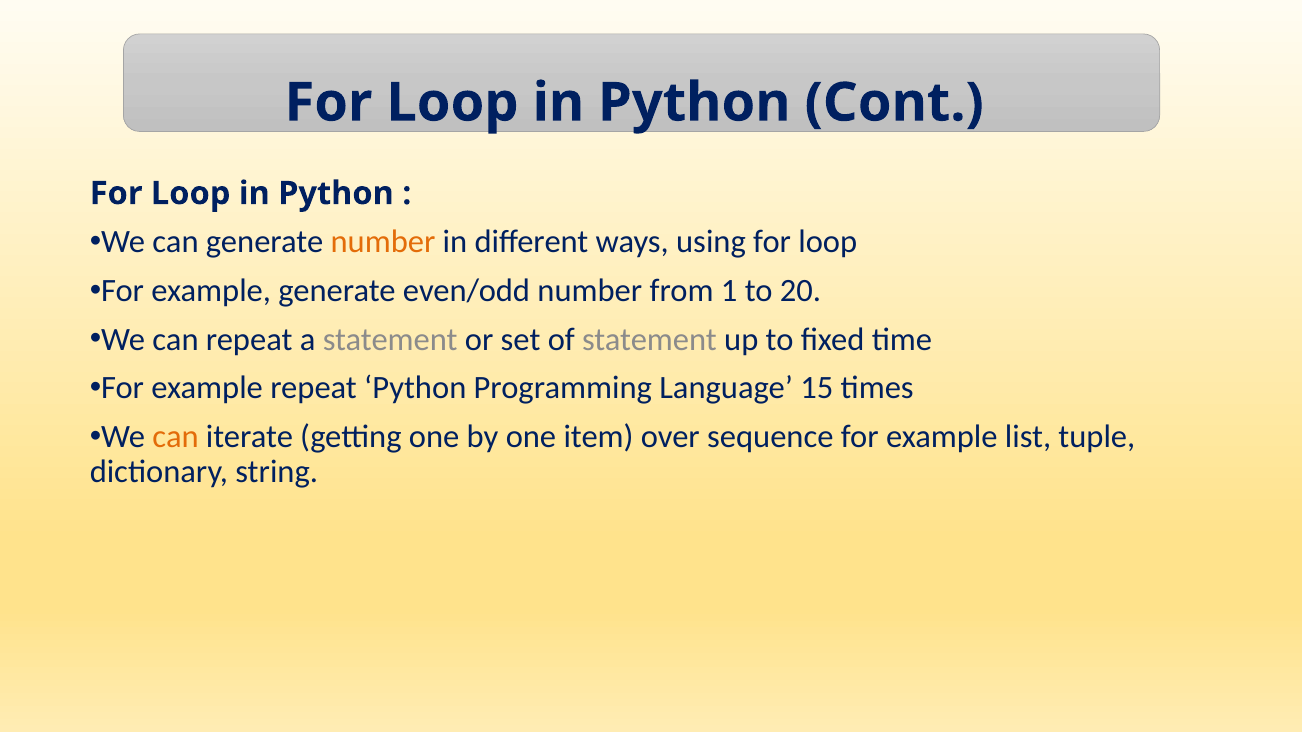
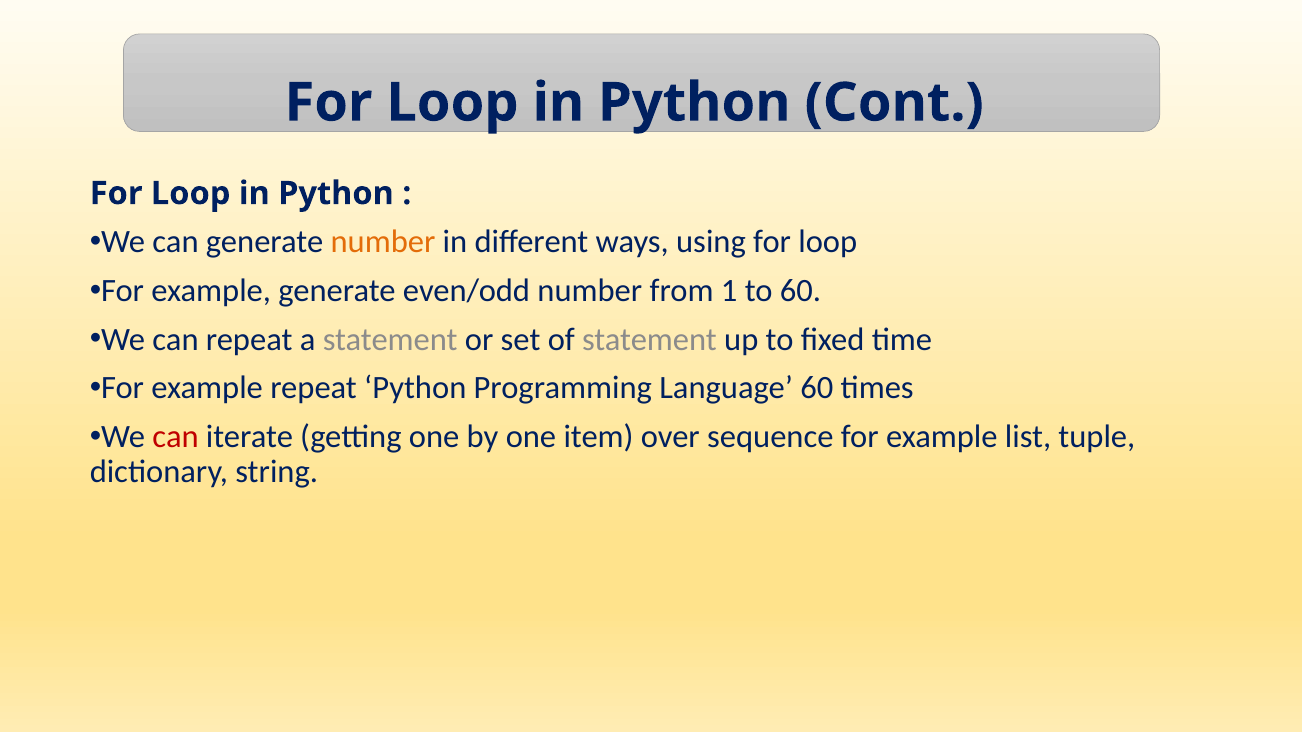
to 20: 20 -> 60
Language 15: 15 -> 60
can at (176, 437) colour: orange -> red
